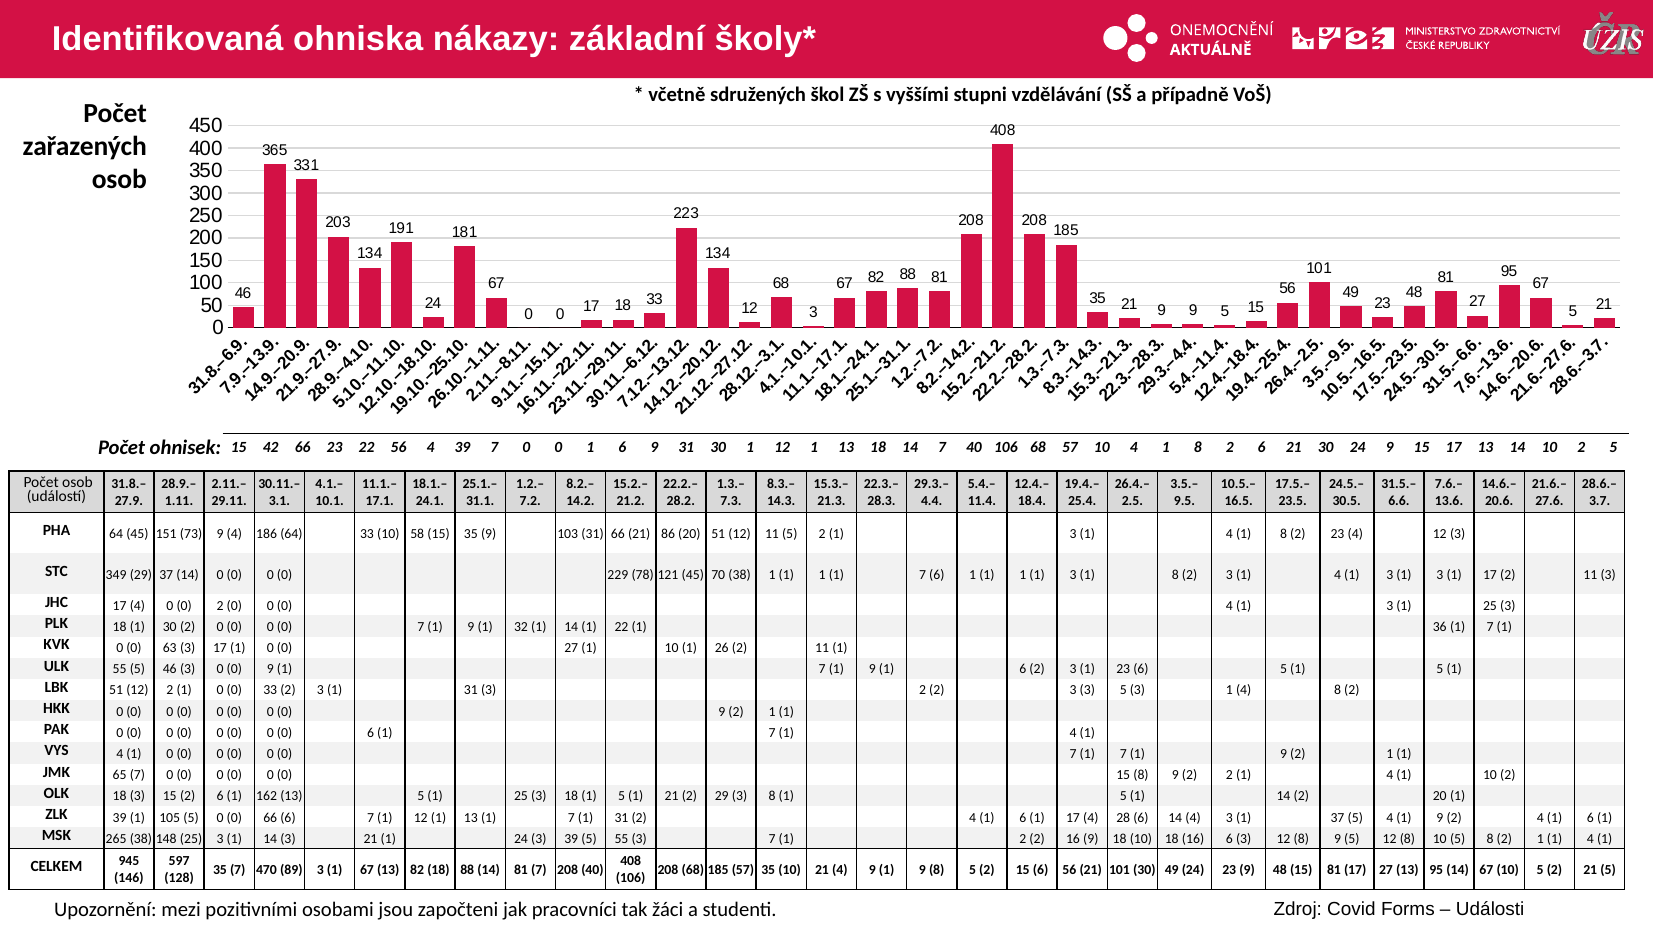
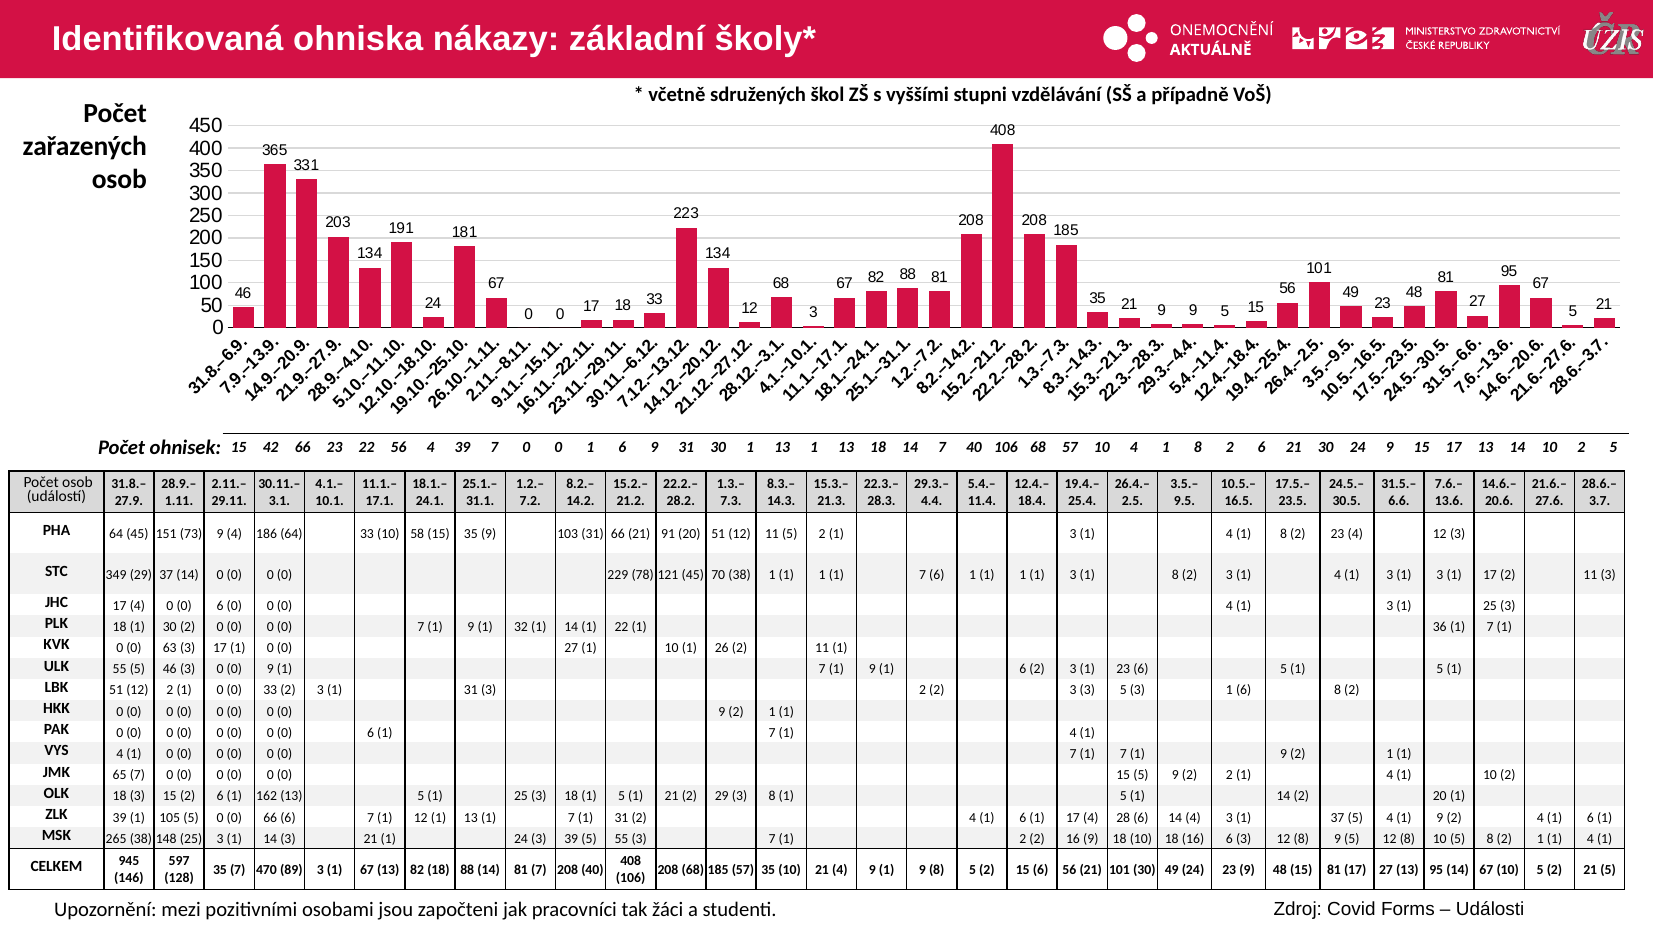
30 1 12: 12 -> 13
86: 86 -> 91
4 0 0 2: 2 -> 6
5 3 1 4: 4 -> 6
15 8: 8 -> 5
